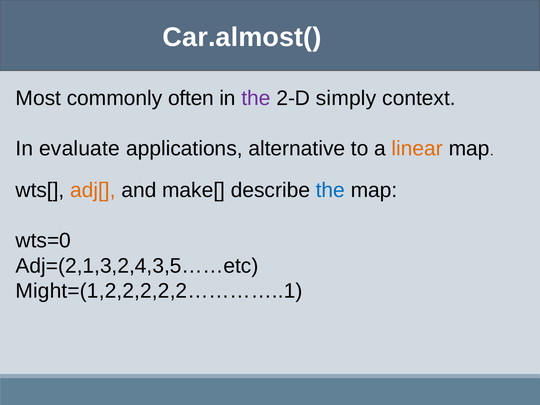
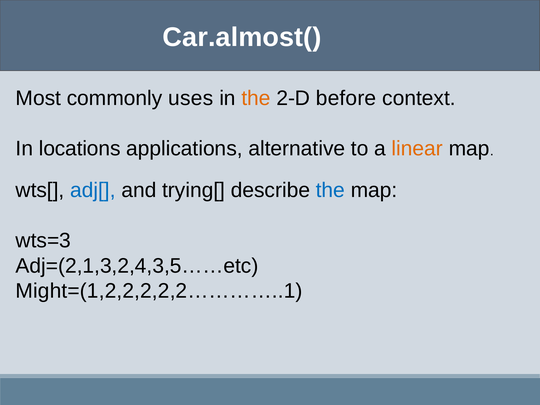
often: often -> uses
the at (256, 98) colour: purple -> orange
simply: simply -> before
evaluate: evaluate -> locations
adj[ colour: orange -> blue
make[: make[ -> trying[
wts=0: wts=0 -> wts=3
